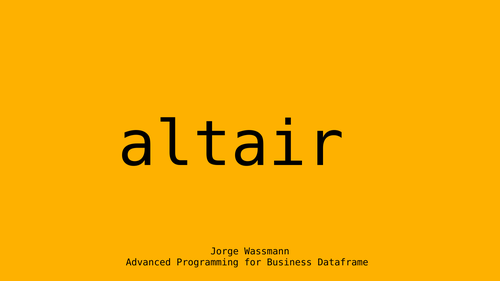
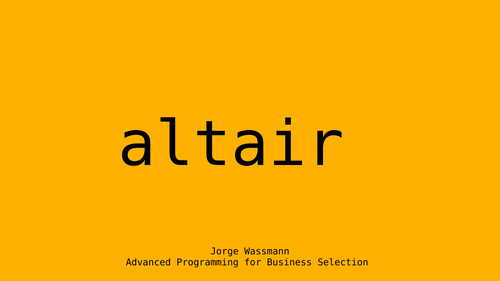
Dataframe: Dataframe -> Selection
